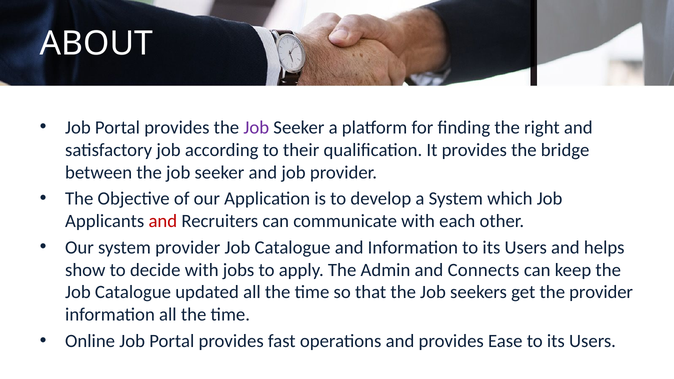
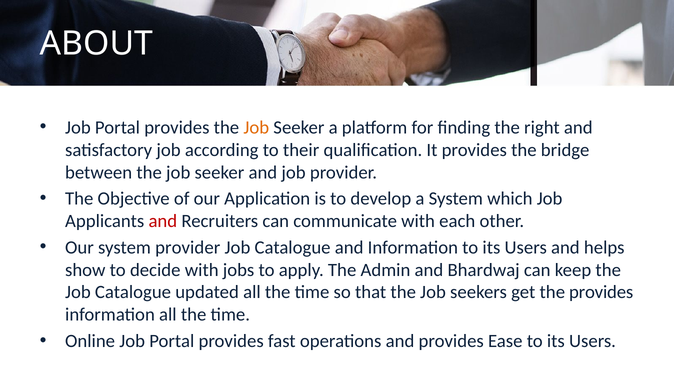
Job at (256, 127) colour: purple -> orange
Connects: Connects -> Bhardwaj
the provider: provider -> provides
